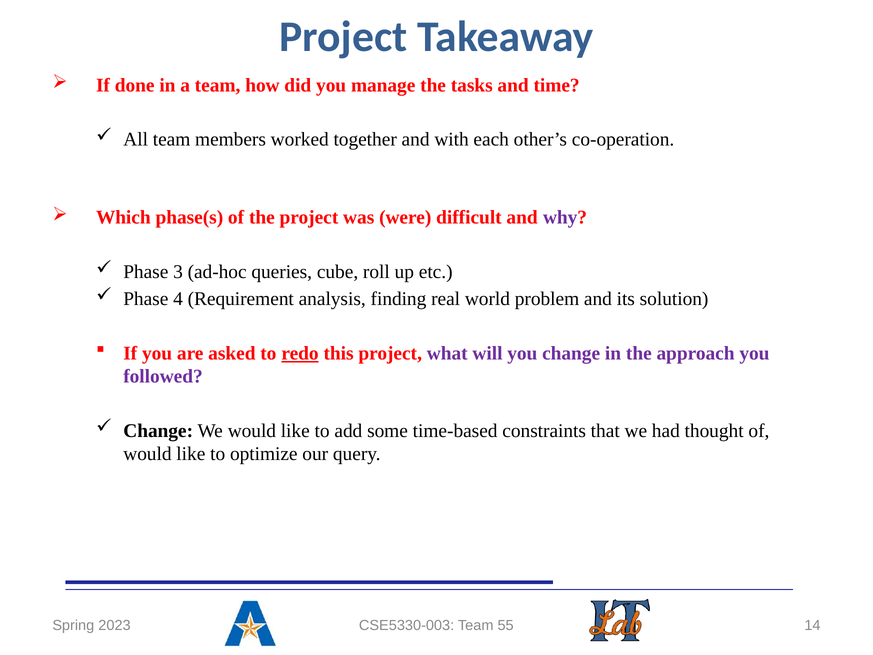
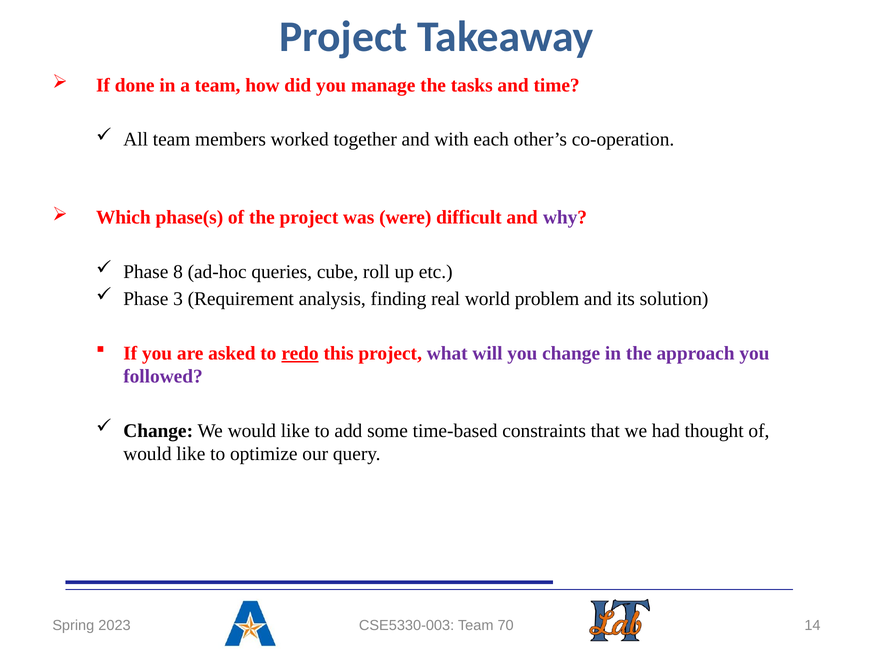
3: 3 -> 8
4: 4 -> 3
55: 55 -> 70
